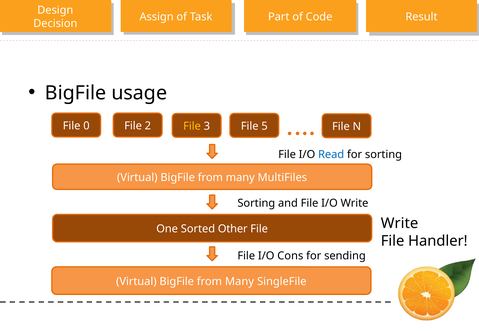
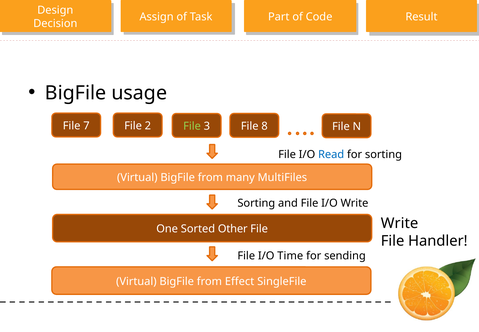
0: 0 -> 7
File at (192, 126) colour: yellow -> light green
5: 5 -> 8
Cons: Cons -> Time
Many at (240, 281): Many -> Effect
